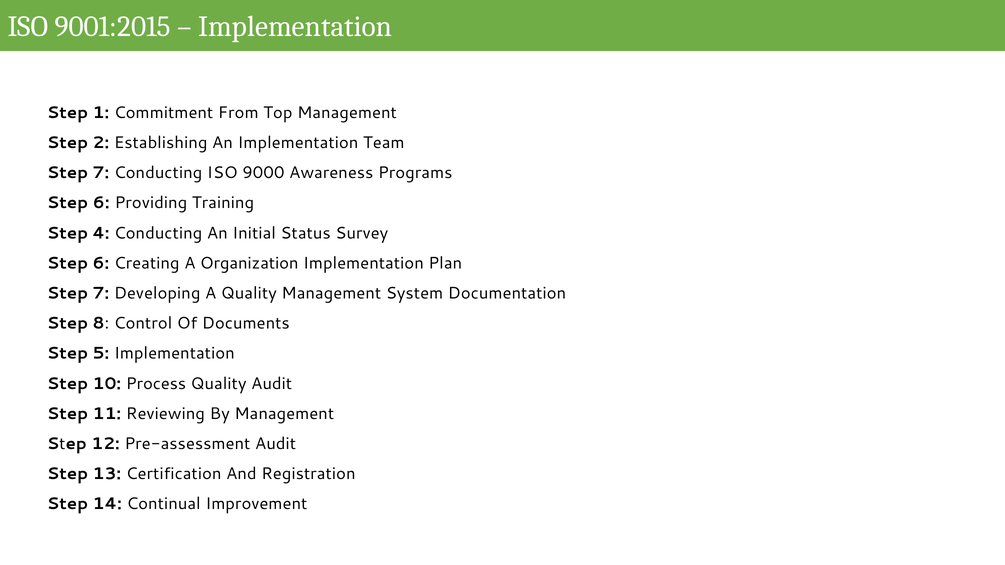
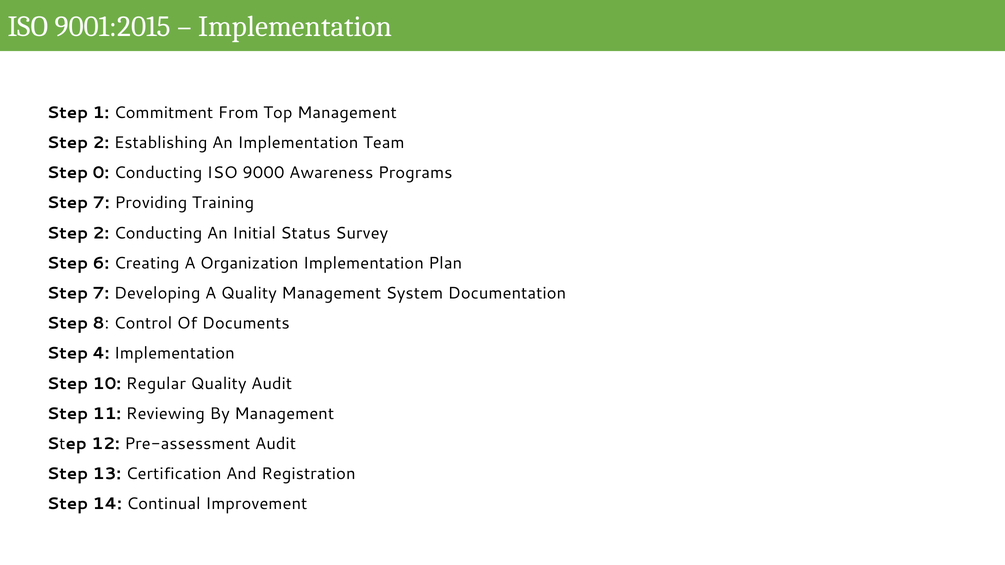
7 at (101, 173): 7 -> 0
6 at (101, 203): 6 -> 7
4 at (101, 233): 4 -> 2
5: 5 -> 4
Process: Process -> Regular
